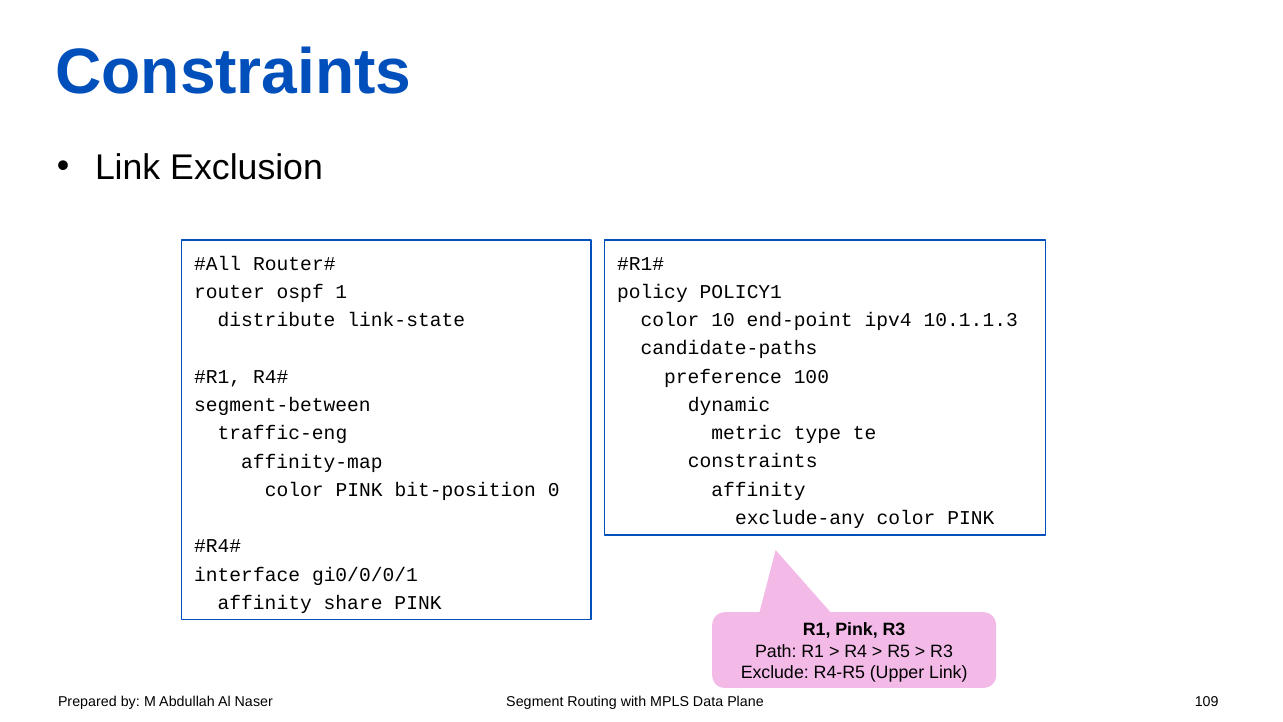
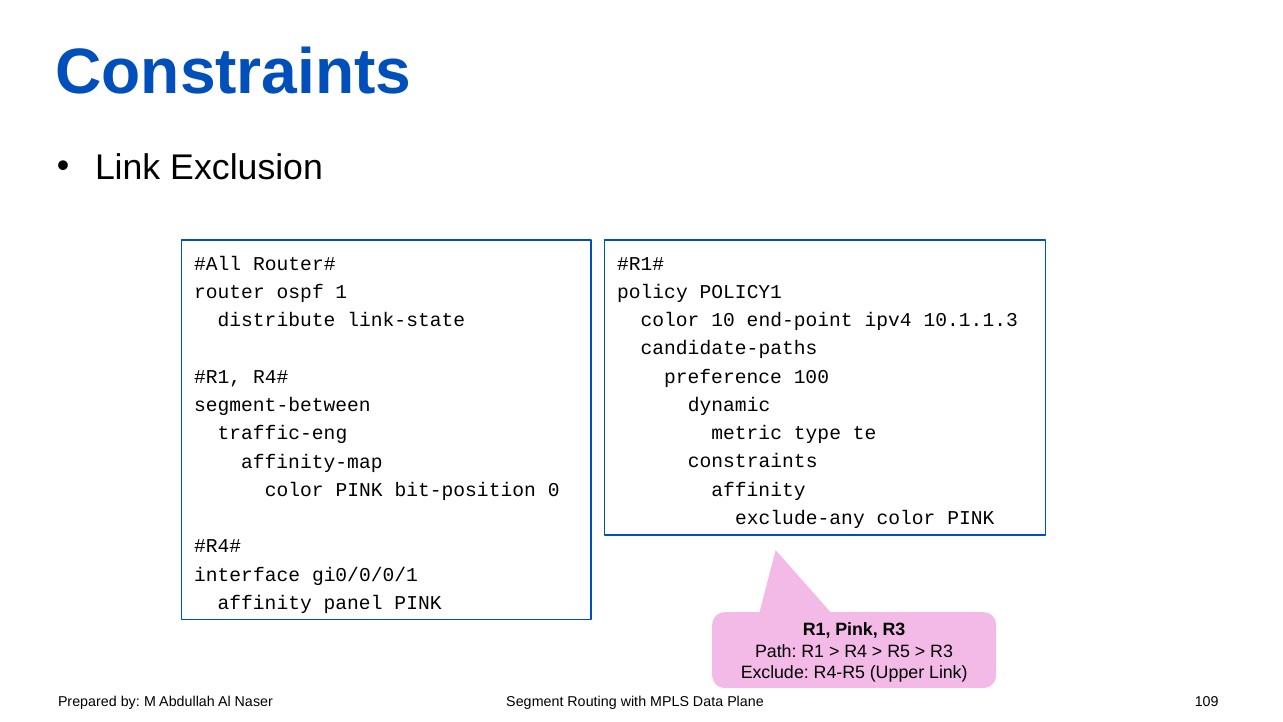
share: share -> panel
